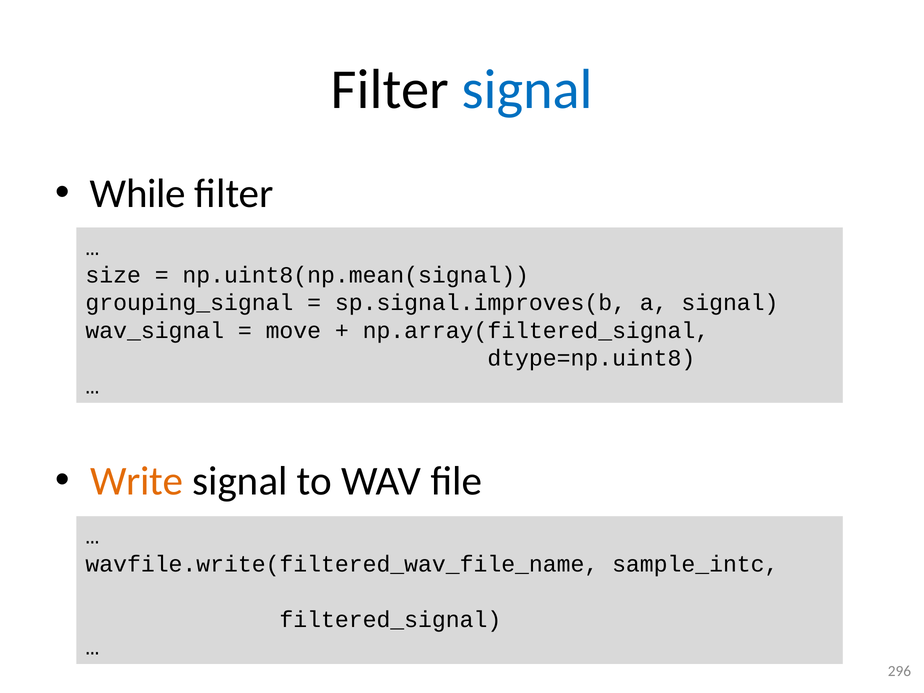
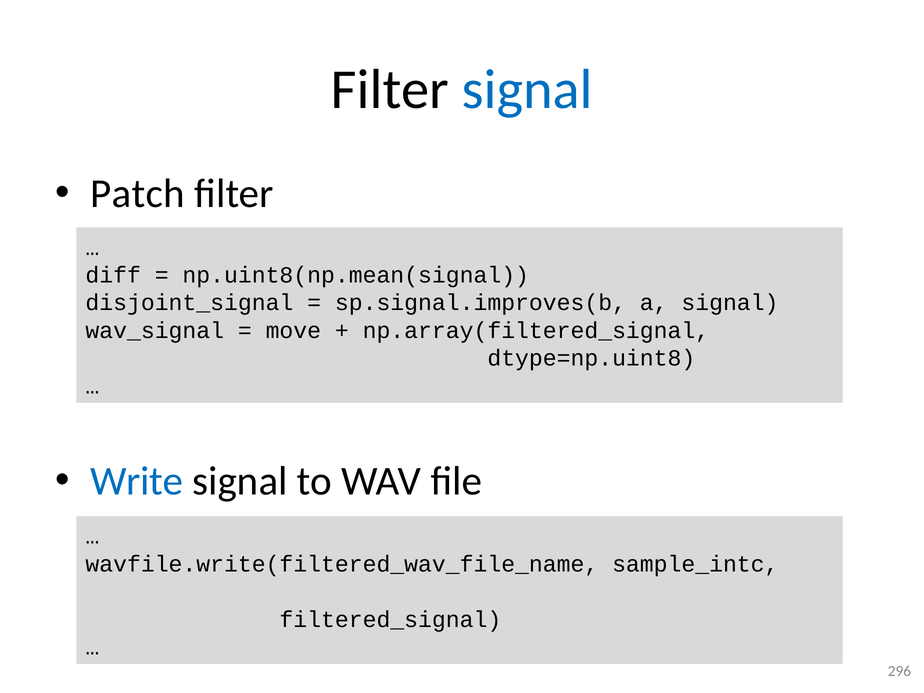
While: While -> Patch
size: size -> diff
grouping_signal: grouping_signal -> disjoint_signal
Write colour: orange -> blue
